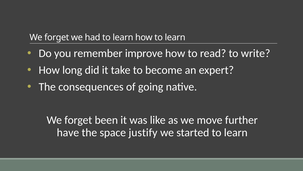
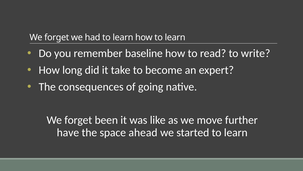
improve: improve -> baseline
justify: justify -> ahead
